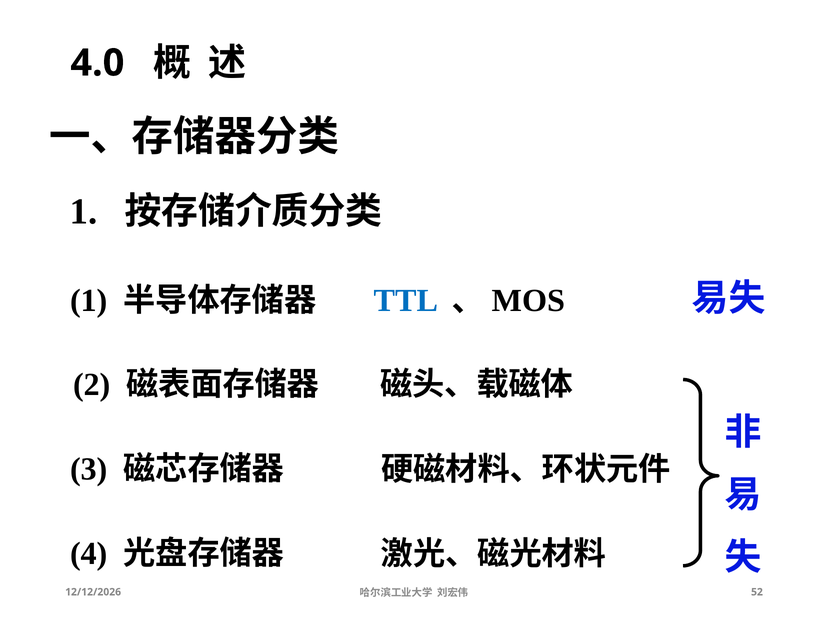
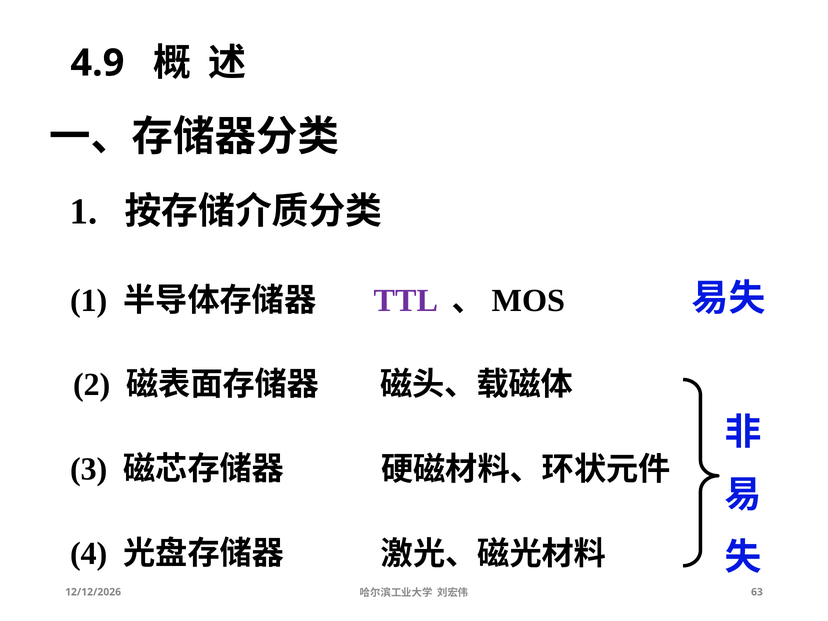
4.0: 4.0 -> 4.9
TTL colour: blue -> purple
52: 52 -> 63
